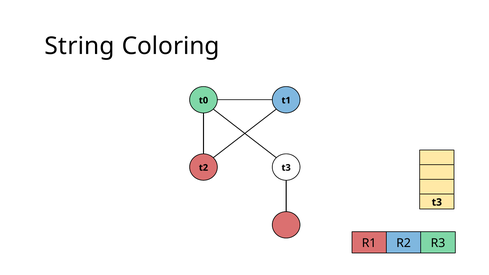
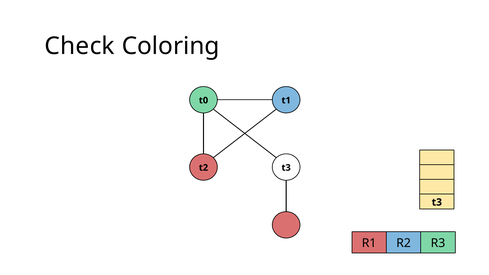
String: String -> Check
